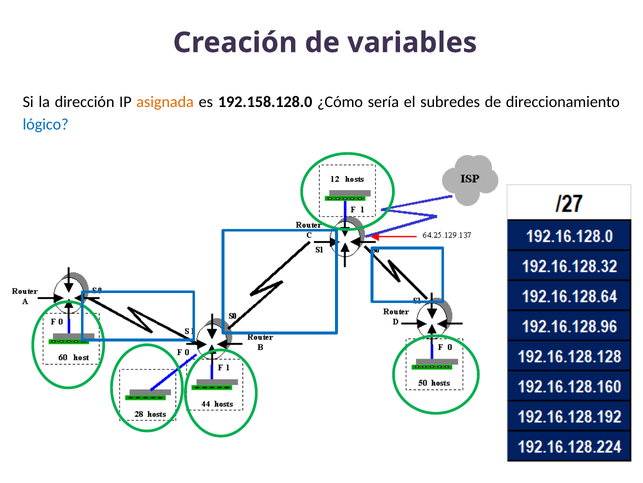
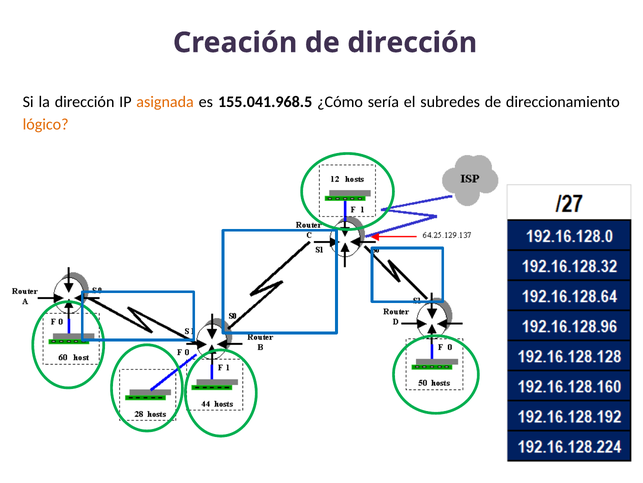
de variables: variables -> dirección
192.158.128.0: 192.158.128.0 -> 155.041.968.5
lógico colour: blue -> orange
